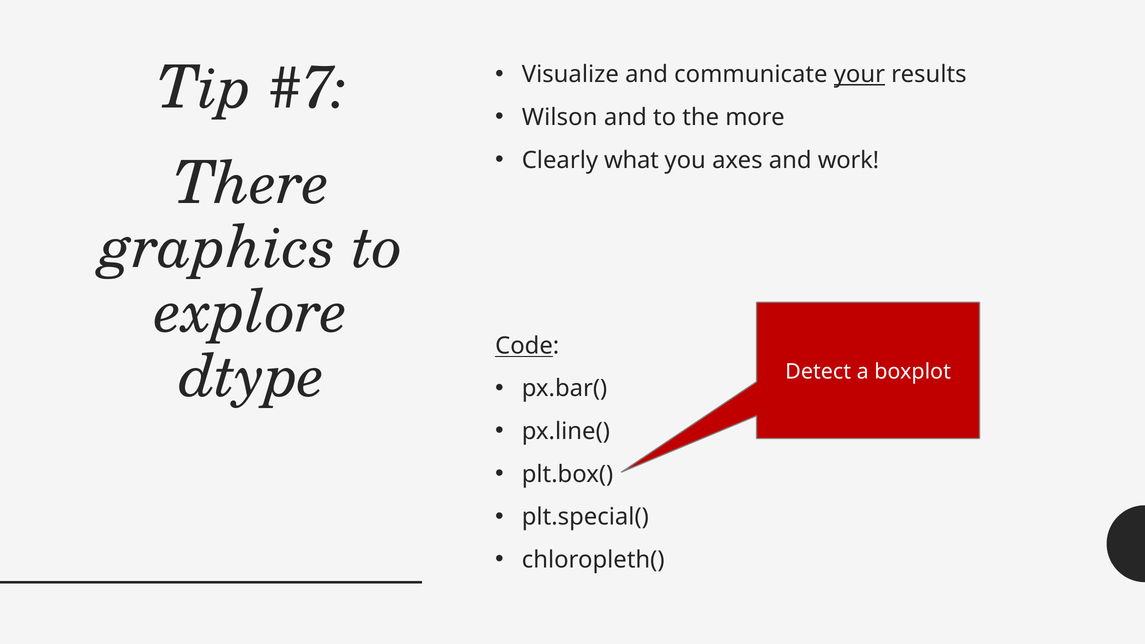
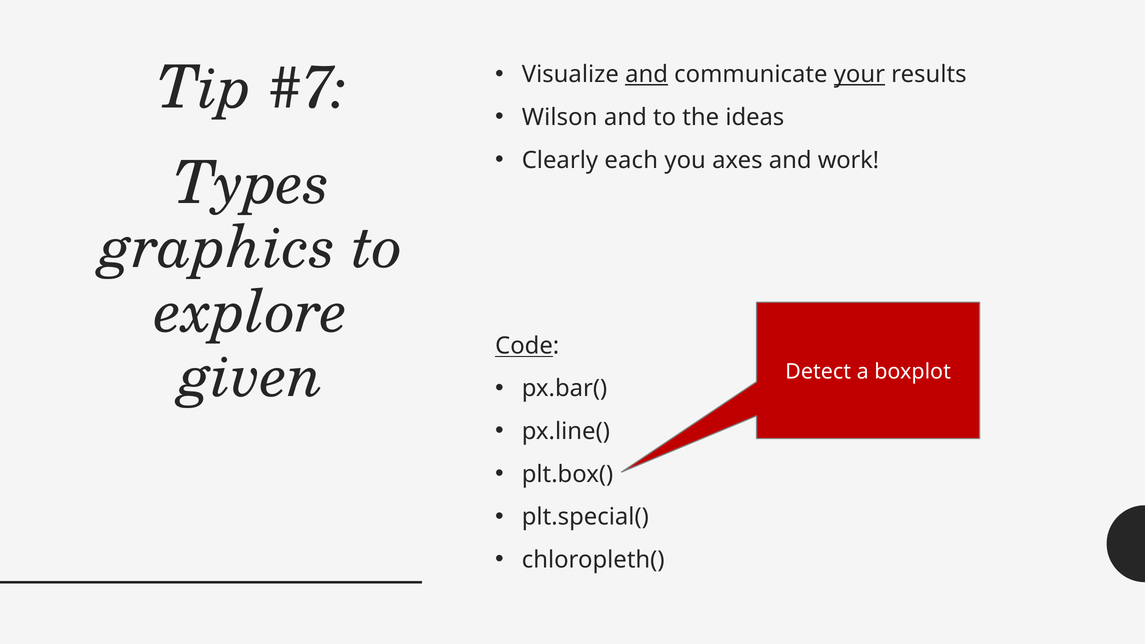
and at (647, 75) underline: none -> present
more: more -> ideas
what: what -> each
There: There -> Types
dtype: dtype -> given
